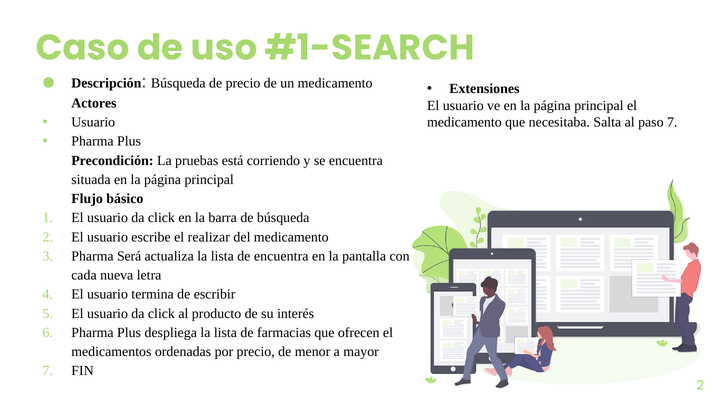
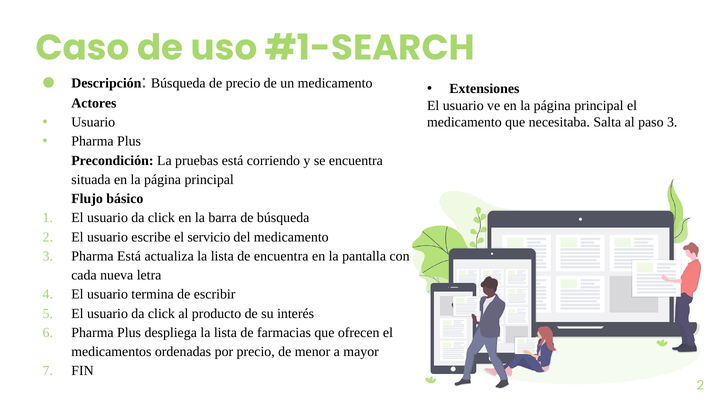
paso 7: 7 -> 3
realizar: realizar -> servicio
Pharma Será: Será -> Está
